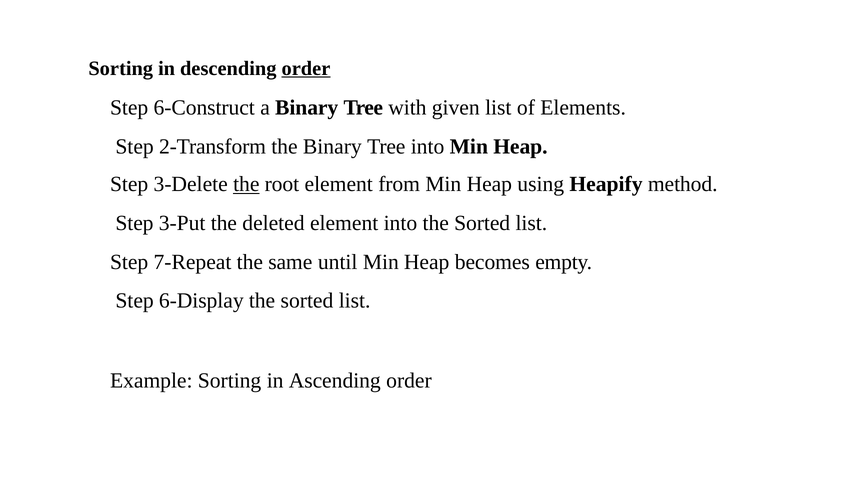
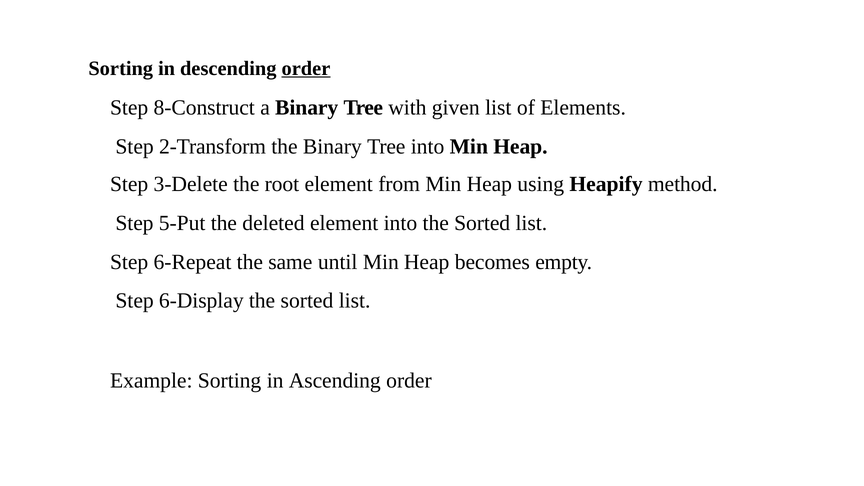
6-Construct: 6-Construct -> 8-Construct
the at (246, 184) underline: present -> none
3-Put: 3-Put -> 5-Put
7-Repeat: 7-Repeat -> 6-Repeat
